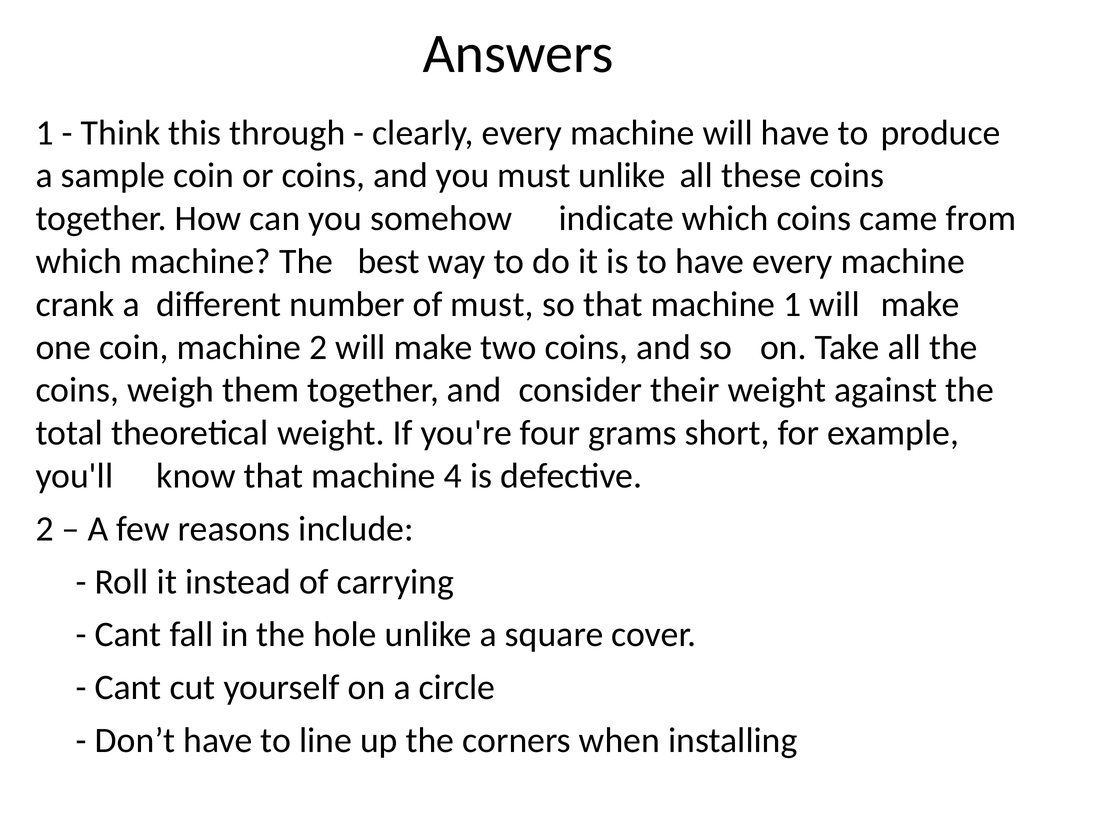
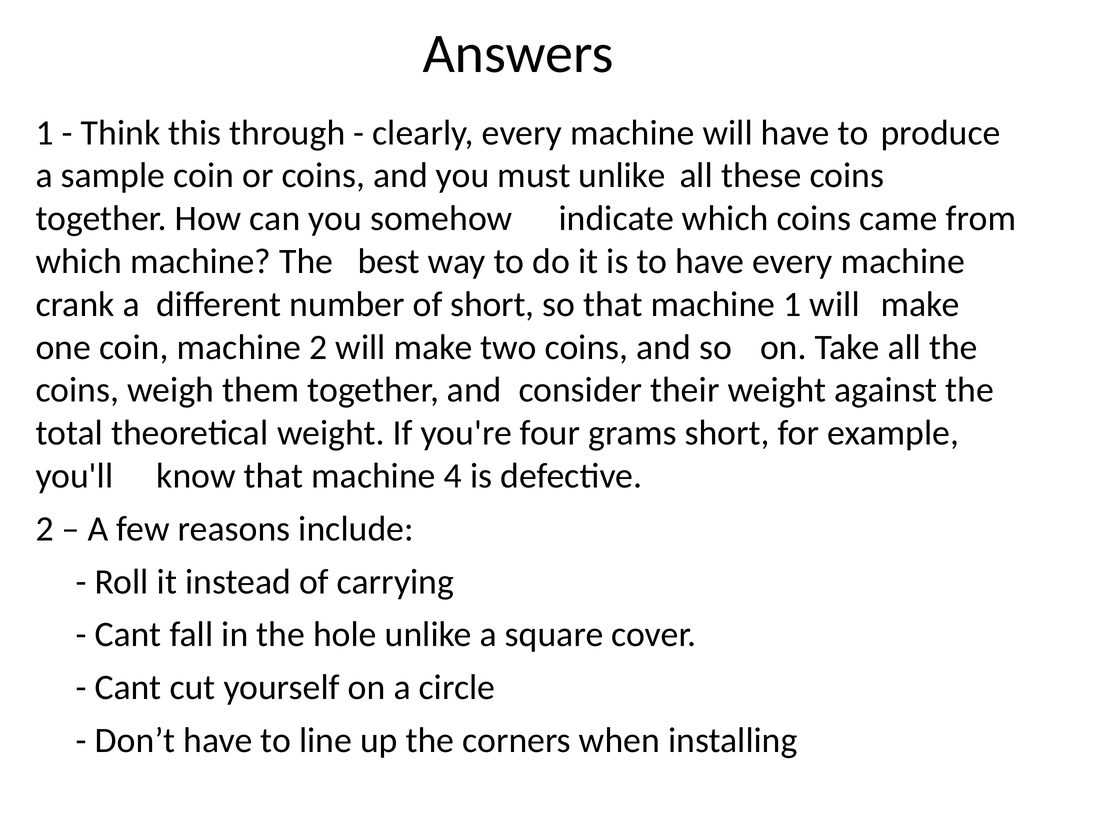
of must: must -> short
